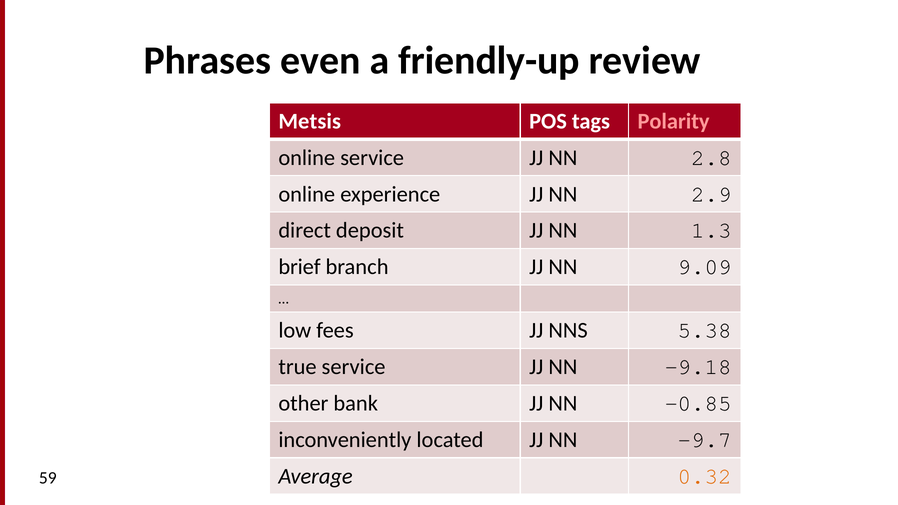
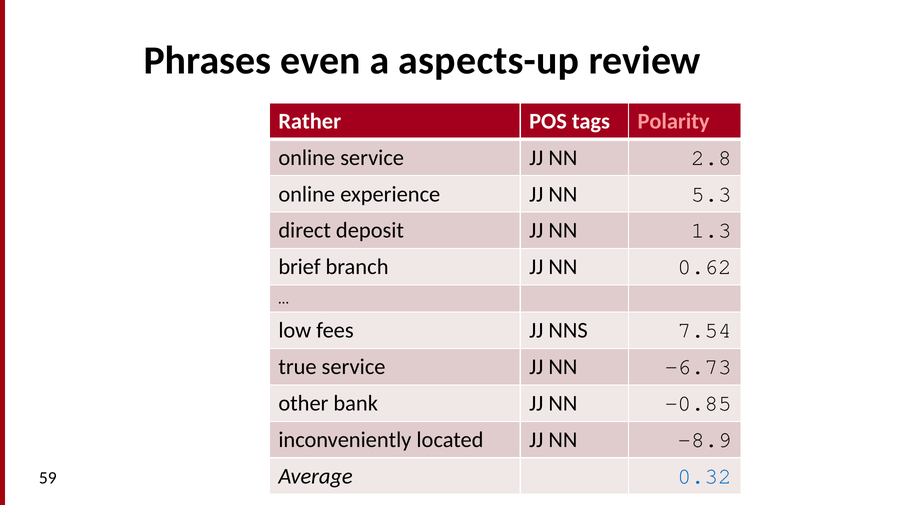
friendly-up: friendly-up -> aspects-up
Metsis: Metsis -> Rather
2.9: 2.9 -> 5.3
9.09: 9.09 -> 0.62
5.38: 5.38 -> 7.54
-9.18: -9.18 -> -6.73
-9.7: -9.7 -> -8.9
0.32 colour: orange -> blue
